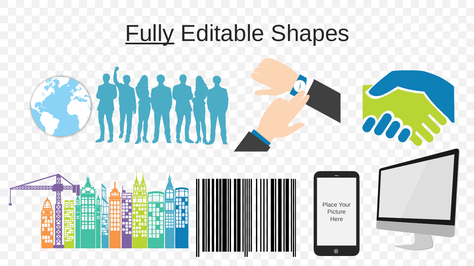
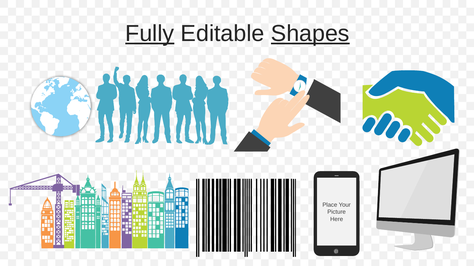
Shapes underline: none -> present
